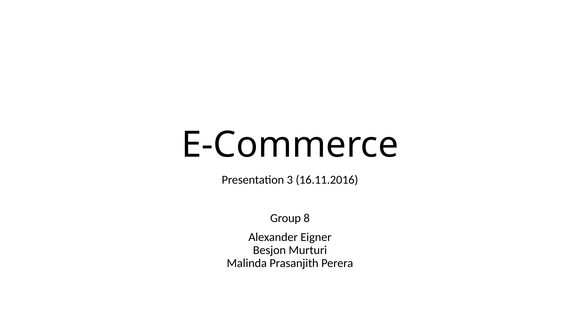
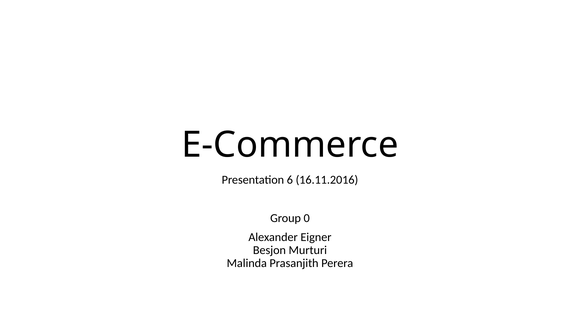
3: 3 -> 6
8: 8 -> 0
